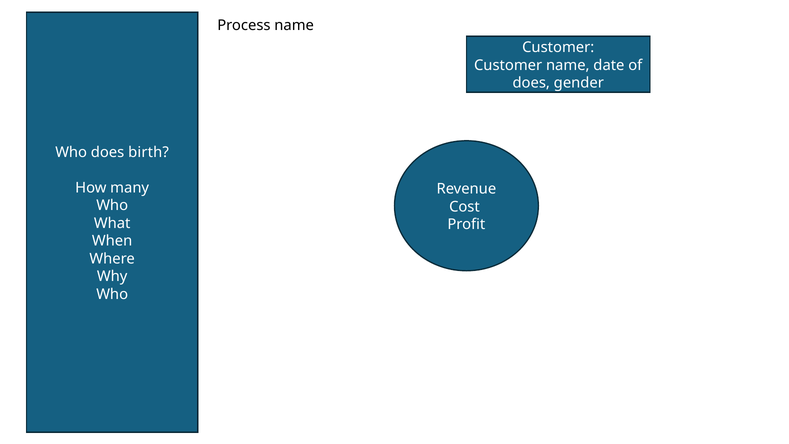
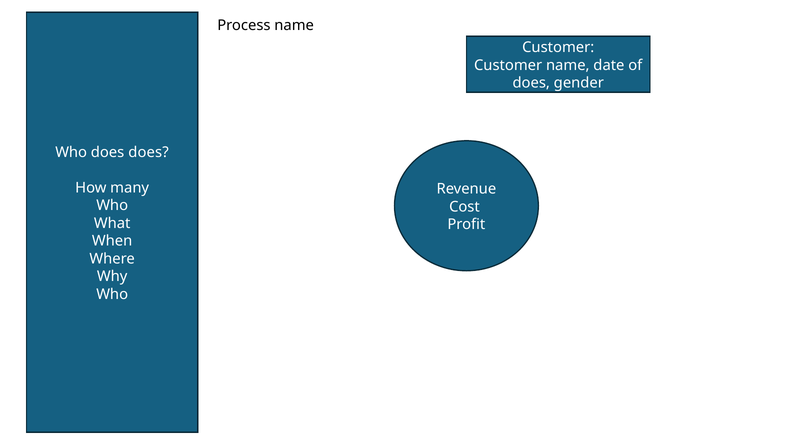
does birth: birth -> does
